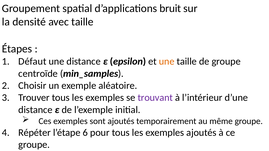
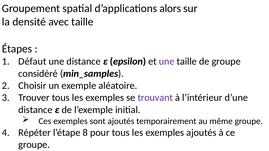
d’applications bruit: bruit -> alors
une at (167, 62) colour: orange -> purple
centroïde at (38, 74): centroïde -> considéré
l’étape 6: 6 -> 8
